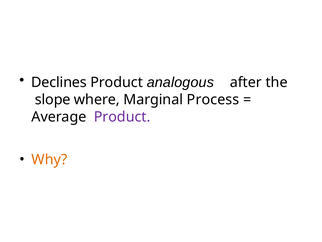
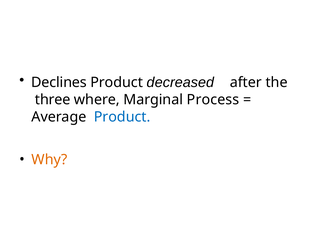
analogous: analogous -> decreased
slope: slope -> three
Product at (122, 117) colour: purple -> blue
